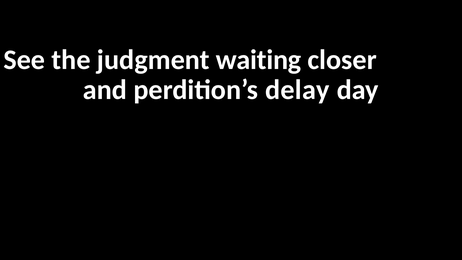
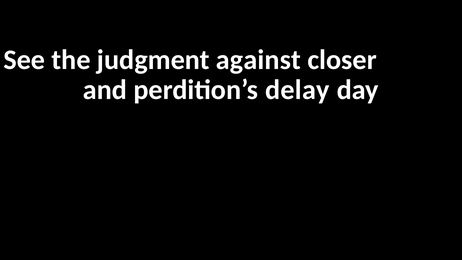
waiting: waiting -> against
